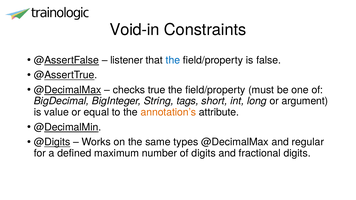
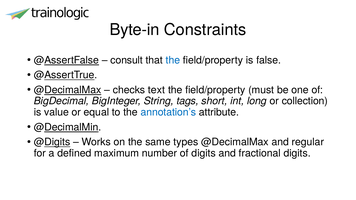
Void-in: Void-in -> Byte-in
listener: listener -> consult
true: true -> text
argument: argument -> collection
annotation’s colour: orange -> blue
